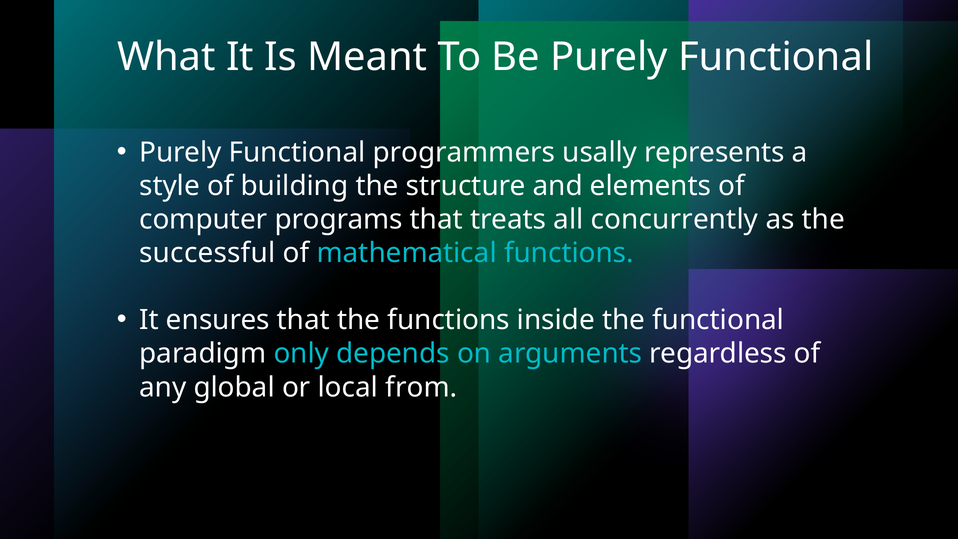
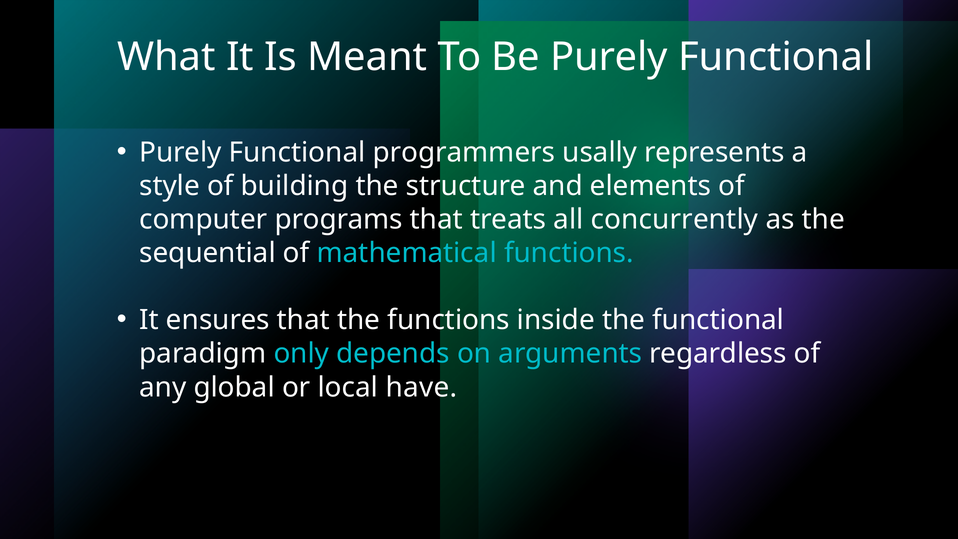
successful: successful -> sequential
from: from -> have
